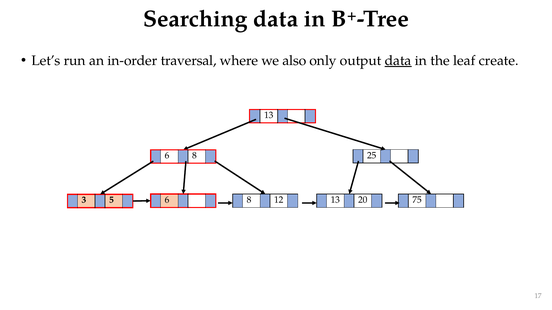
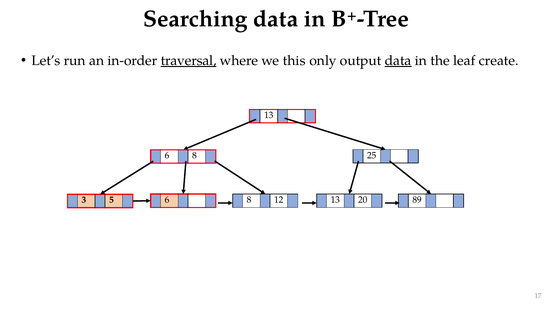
traversal underline: none -> present
also: also -> this
75: 75 -> 89
